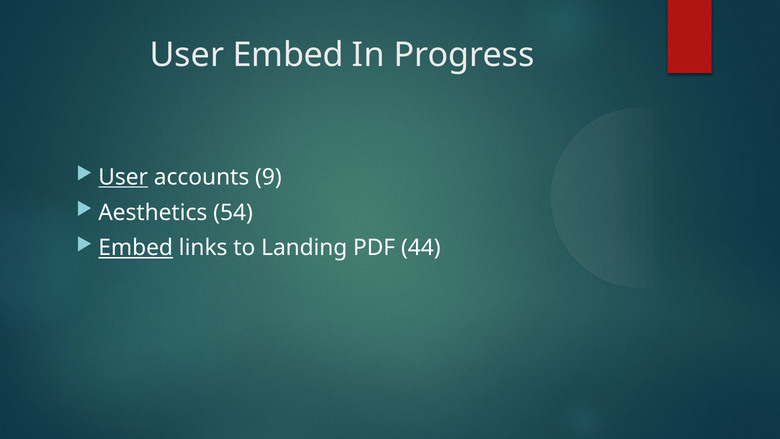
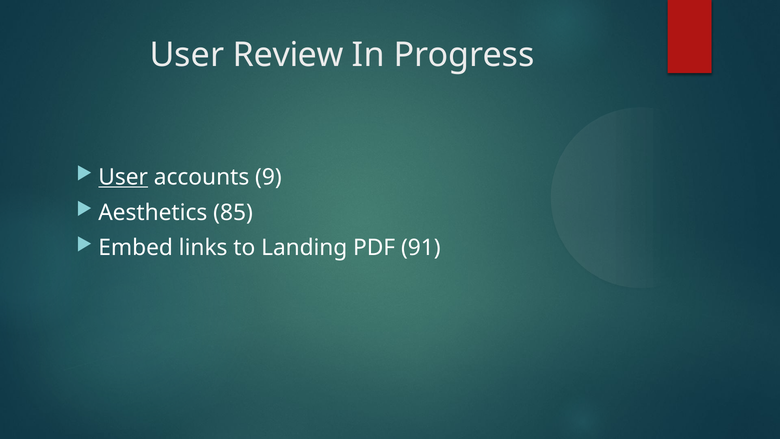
User Embed: Embed -> Review
54: 54 -> 85
Embed at (136, 248) underline: present -> none
44: 44 -> 91
